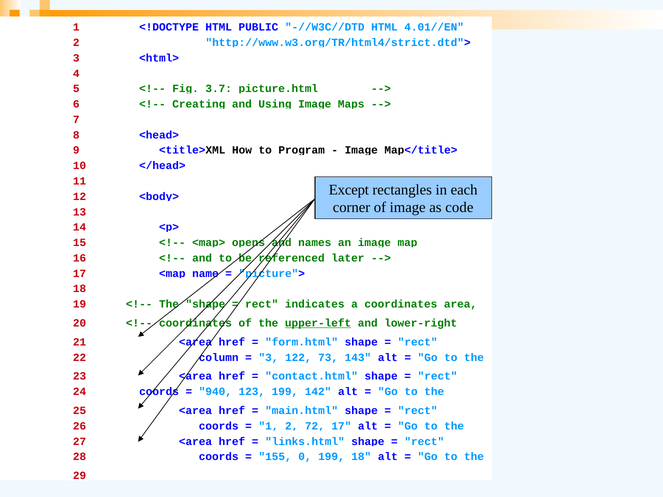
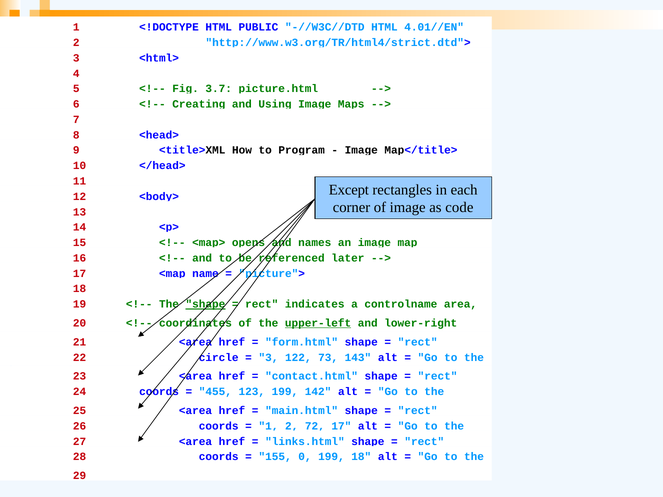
shape at (205, 304) underline: none -> present
a coordinates: coordinates -> controlname
column: column -> circle
940: 940 -> 455
